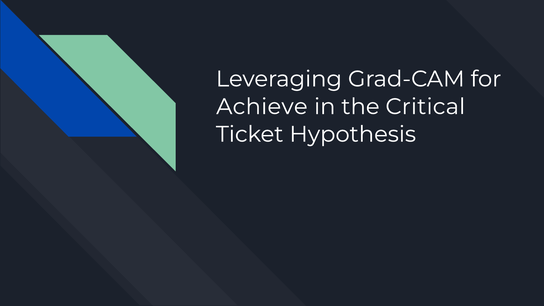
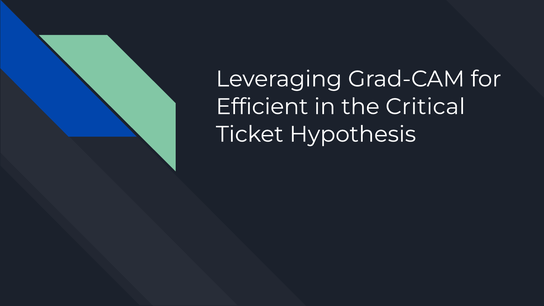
Achieve: Achieve -> Efficient
